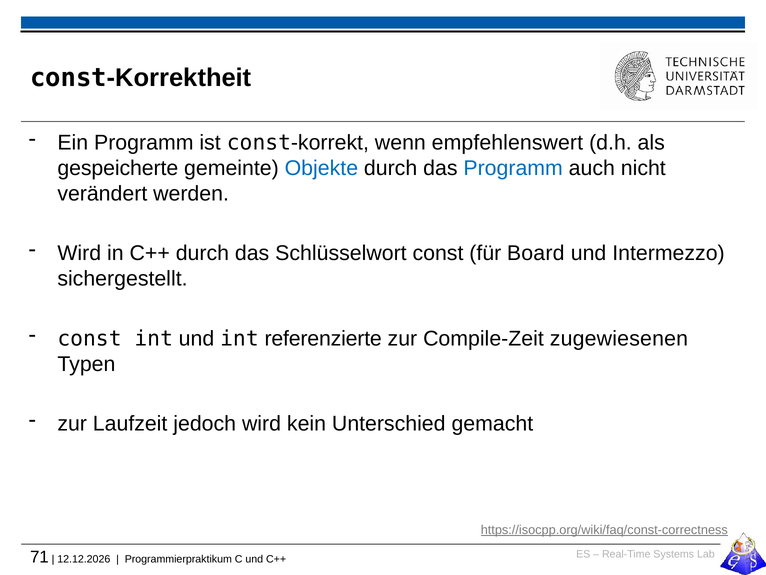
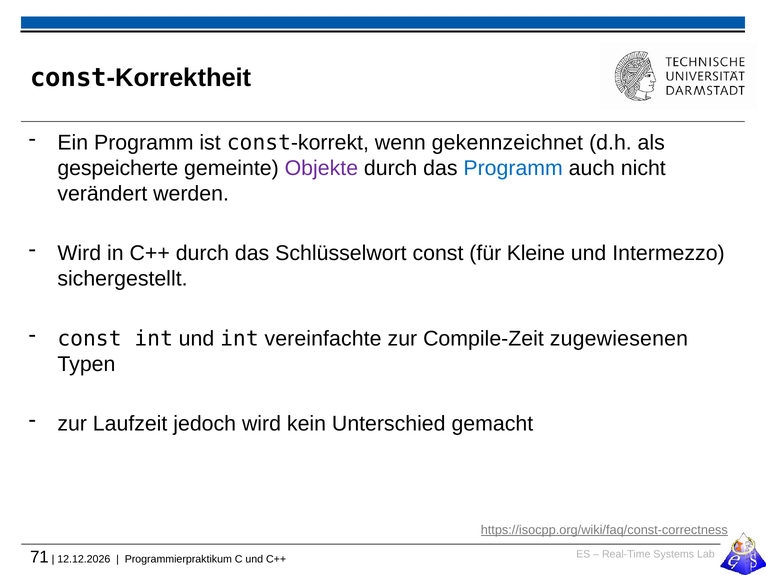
empfehlenswert: empfehlenswert -> gekennzeichnet
Objekte colour: blue -> purple
Board: Board -> Kleine
referenzierte: referenzierte -> vereinfachte
